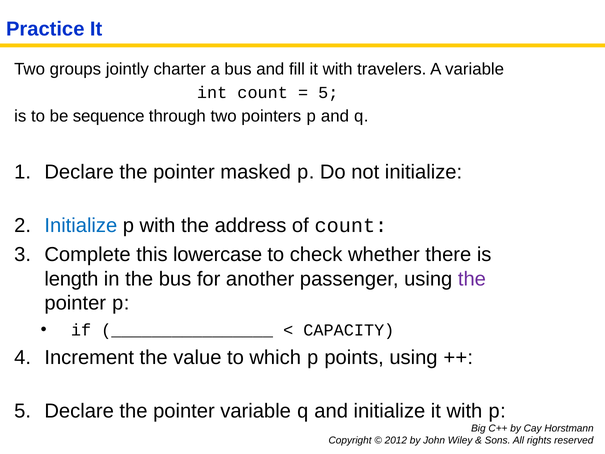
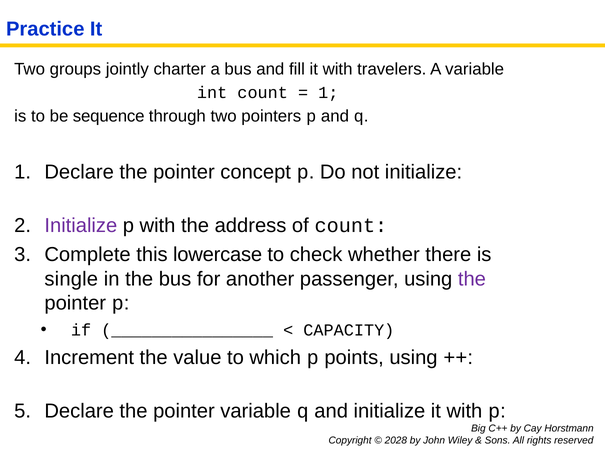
5 at (328, 93): 5 -> 1
masked: masked -> concept
Initialize at (81, 225) colour: blue -> purple
length: length -> single
2012: 2012 -> 2028
